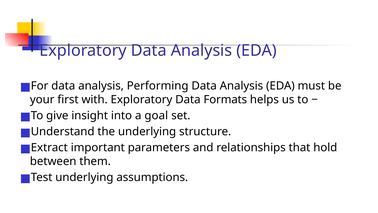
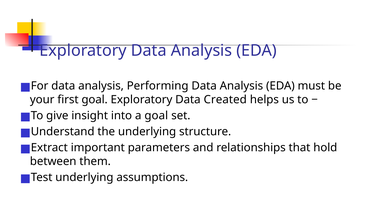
first with: with -> goal
Formats: Formats -> Created
